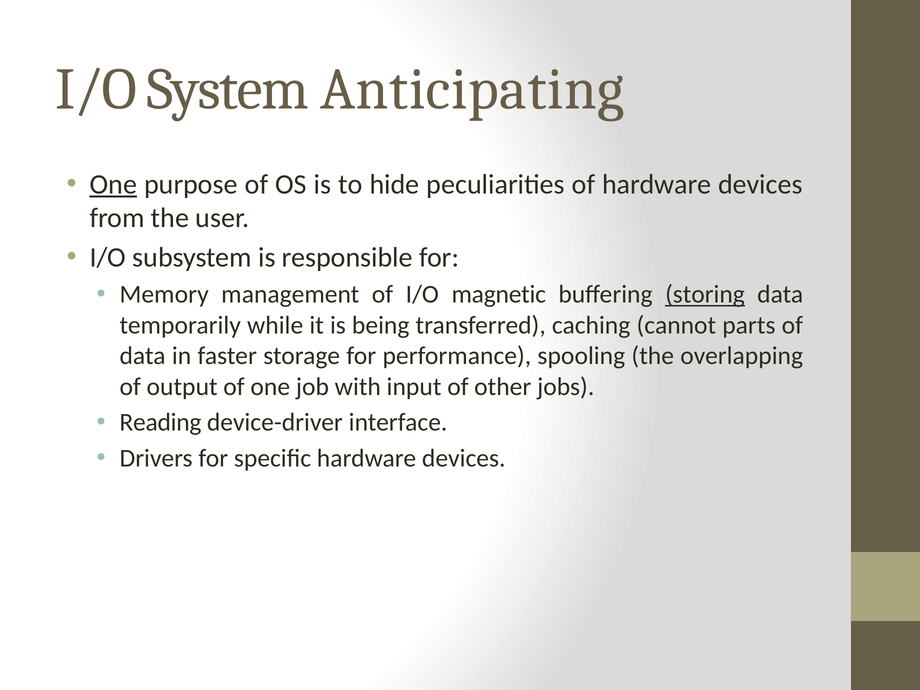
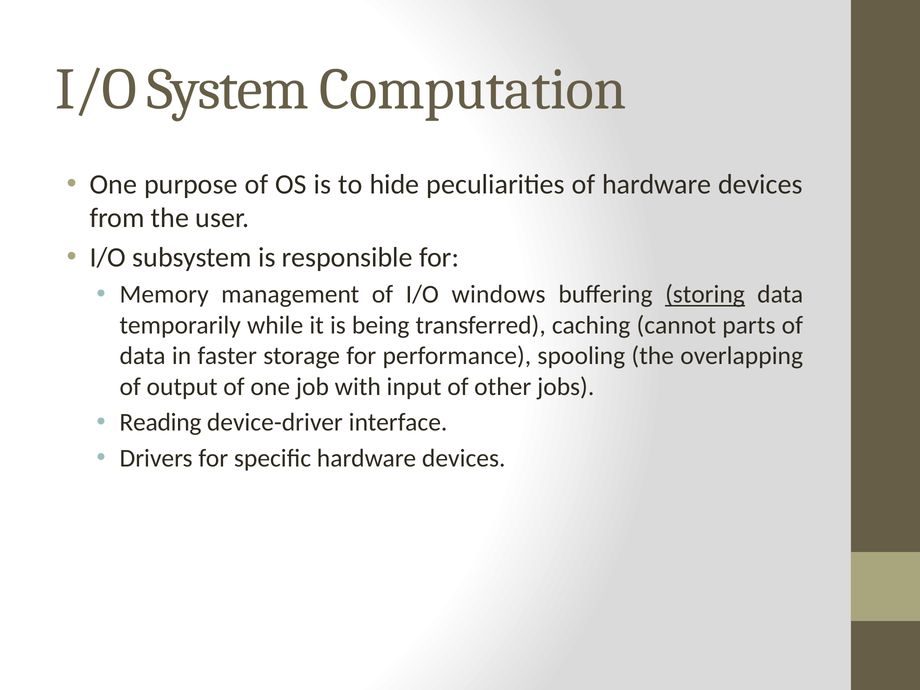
Anticipating: Anticipating -> Computation
One at (113, 184) underline: present -> none
magnetic: magnetic -> windows
